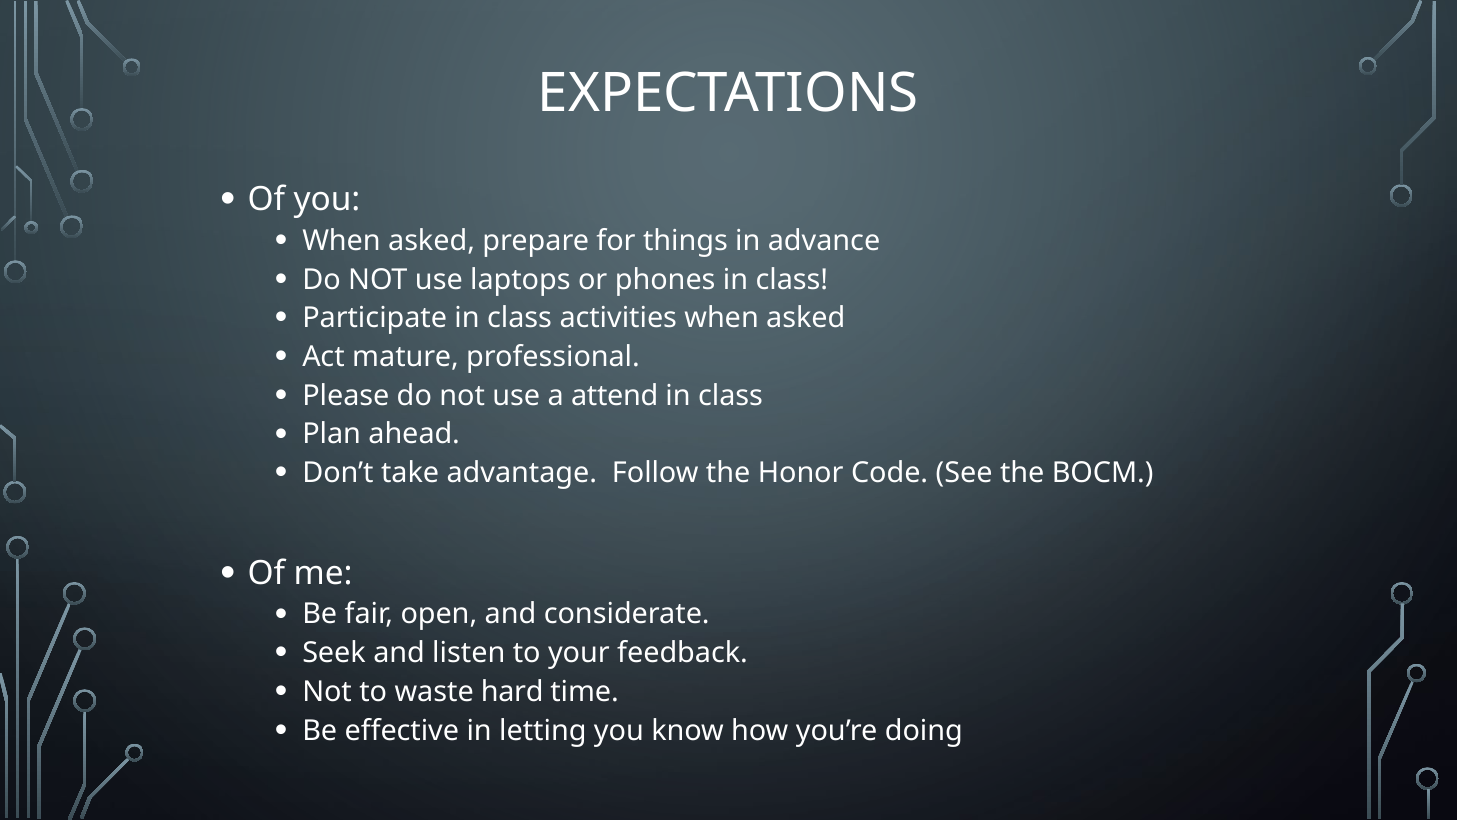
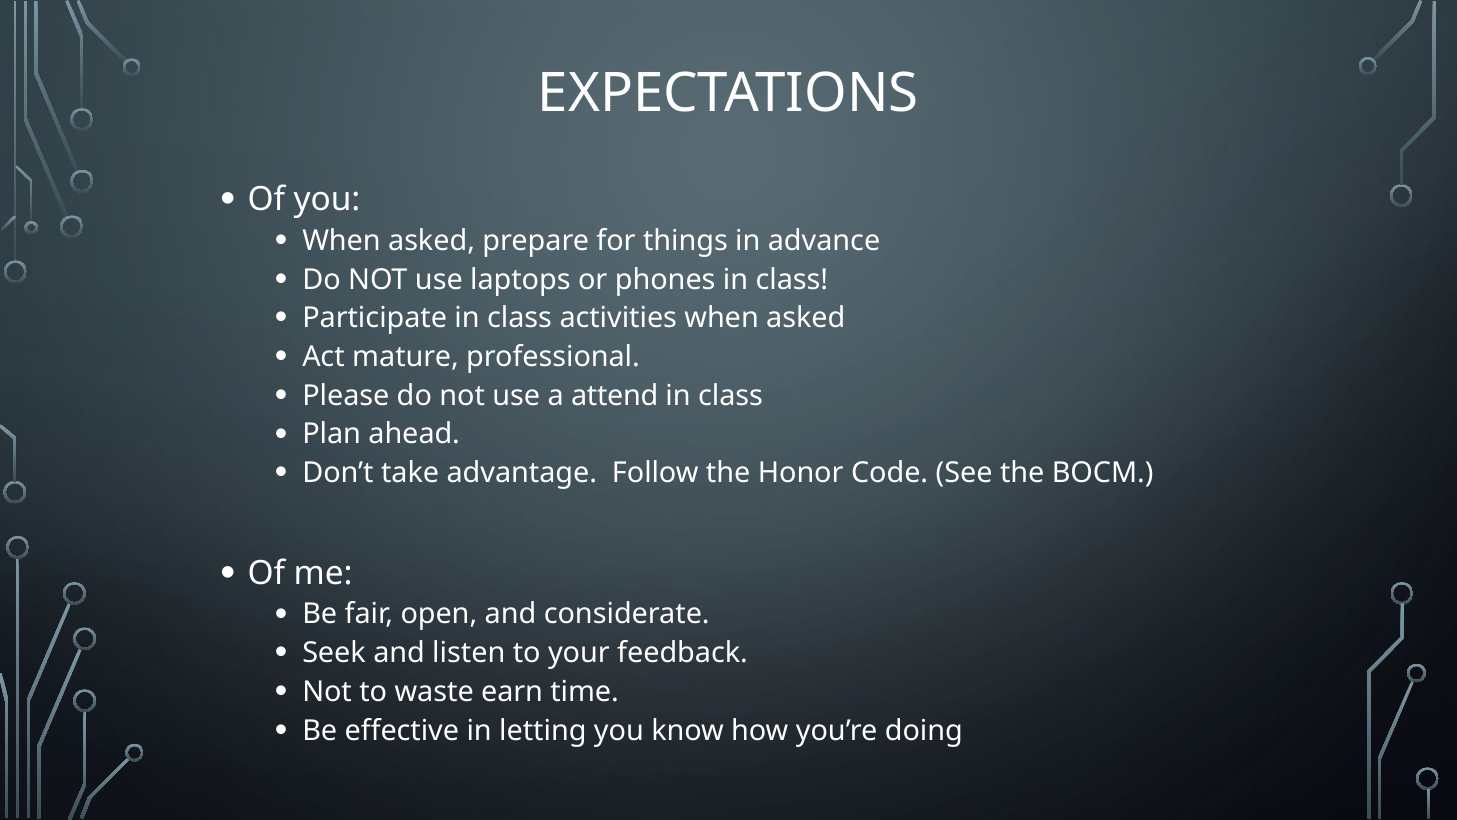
hard: hard -> earn
